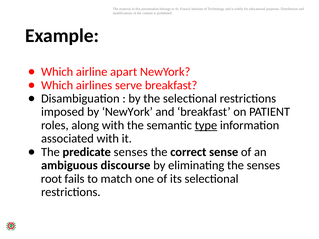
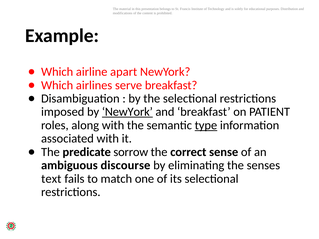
NewYork at (127, 112) underline: none -> present
predicate senses: senses -> sorrow
root: root -> text
